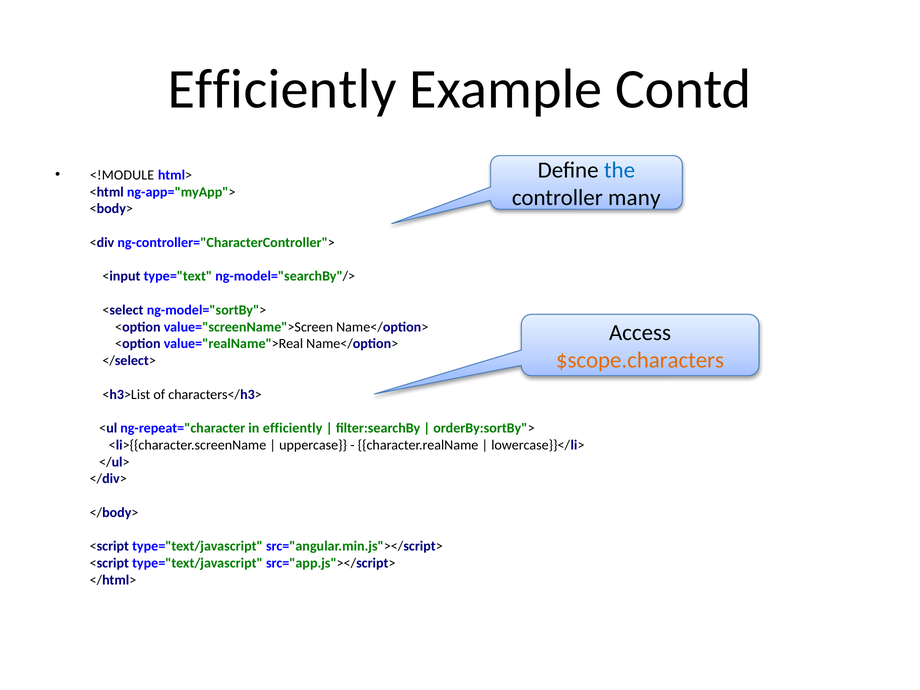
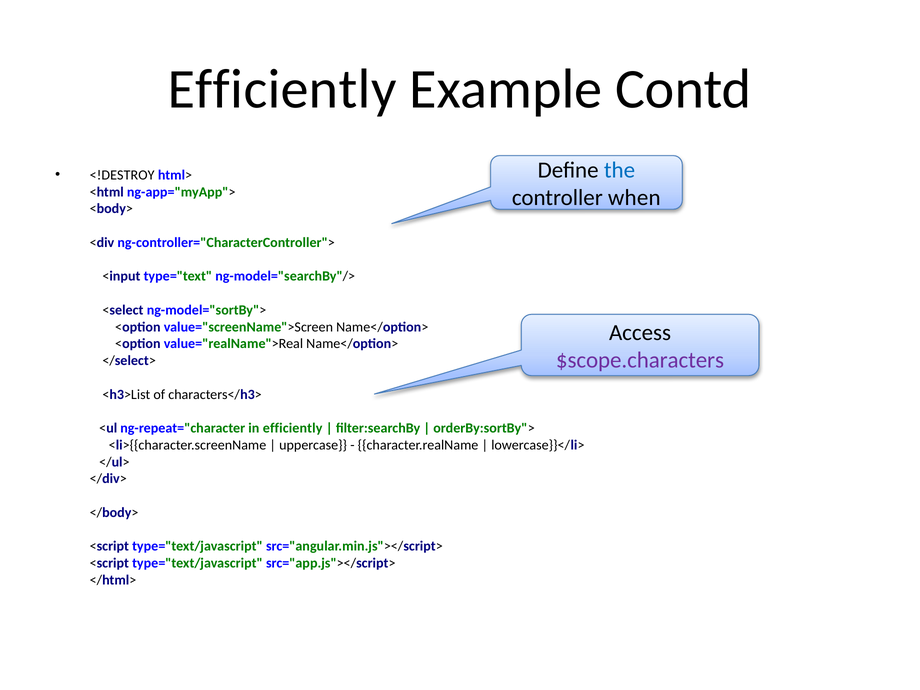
<!MODULE: <!MODULE -> <!DESTROY
many: many -> when
$scope.characters colour: orange -> purple
